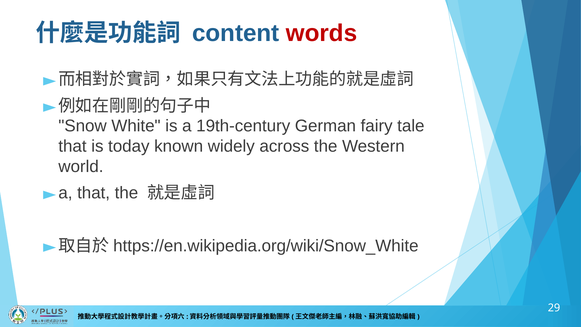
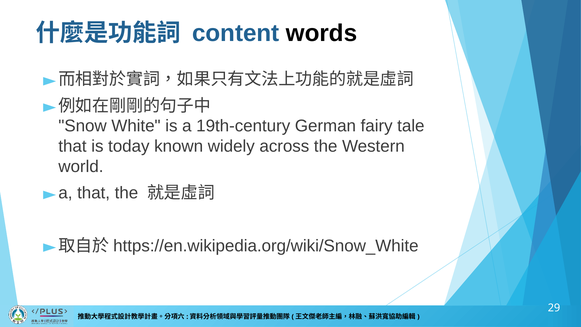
words colour: red -> black
